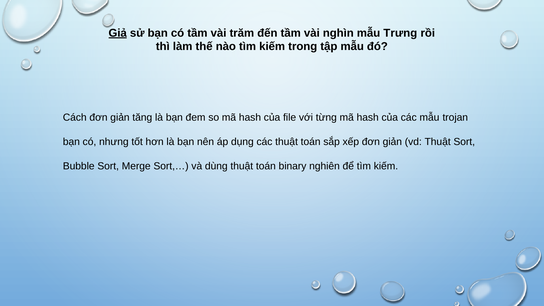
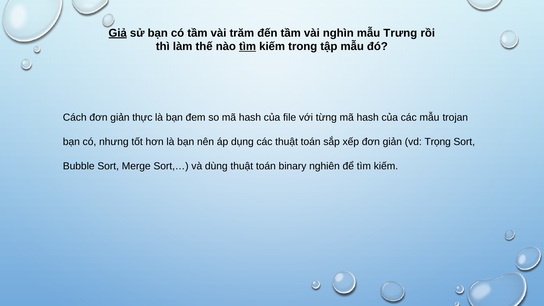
tìm at (248, 47) underline: none -> present
tăng: tăng -> thực
vd Thuật: Thuật -> Trọng
